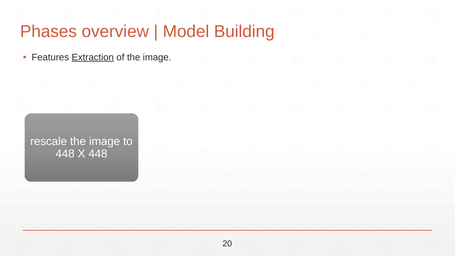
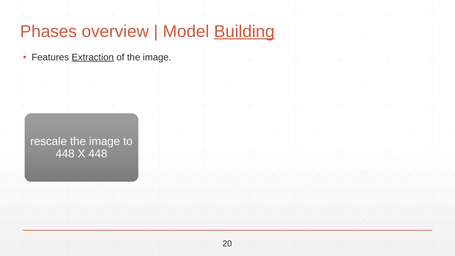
Building underline: none -> present
